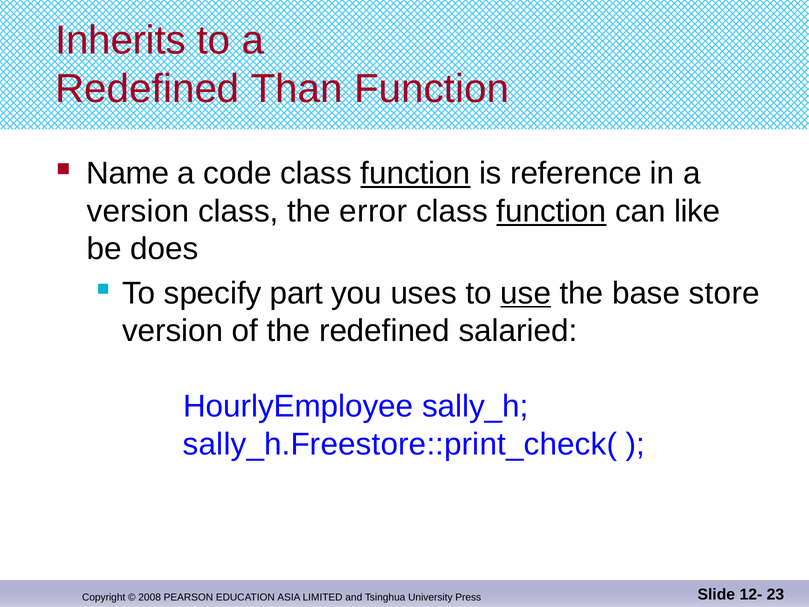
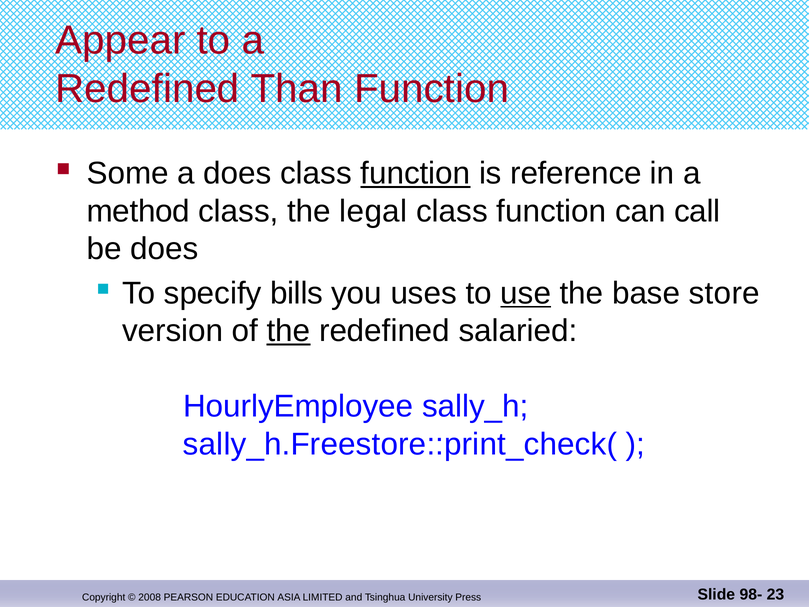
Inherits: Inherits -> Appear
Name: Name -> Some
a code: code -> does
version at (138, 211): version -> method
error: error -> legal
function at (551, 211) underline: present -> none
like: like -> call
part: part -> bills
the at (289, 331) underline: none -> present
12-: 12- -> 98-
